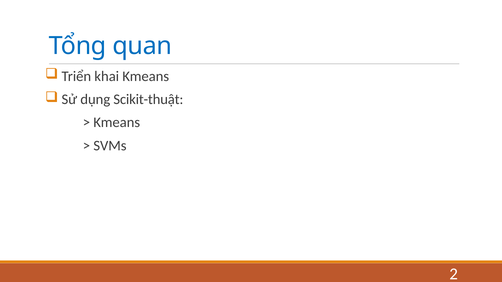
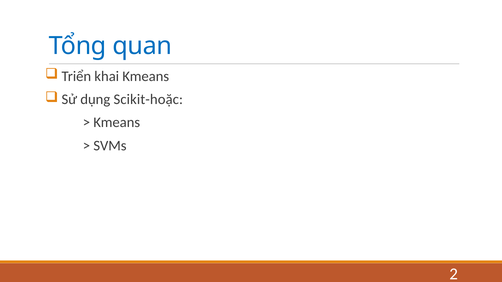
Scikit-thuật: Scikit-thuật -> Scikit-hoặc
